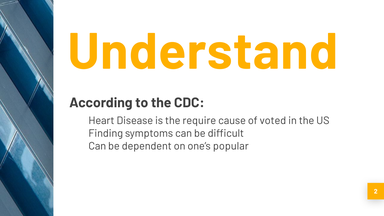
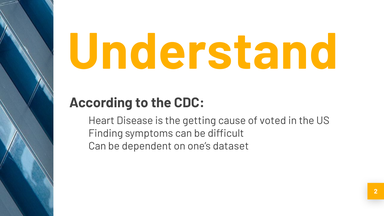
require: require -> getting
popular: popular -> dataset
